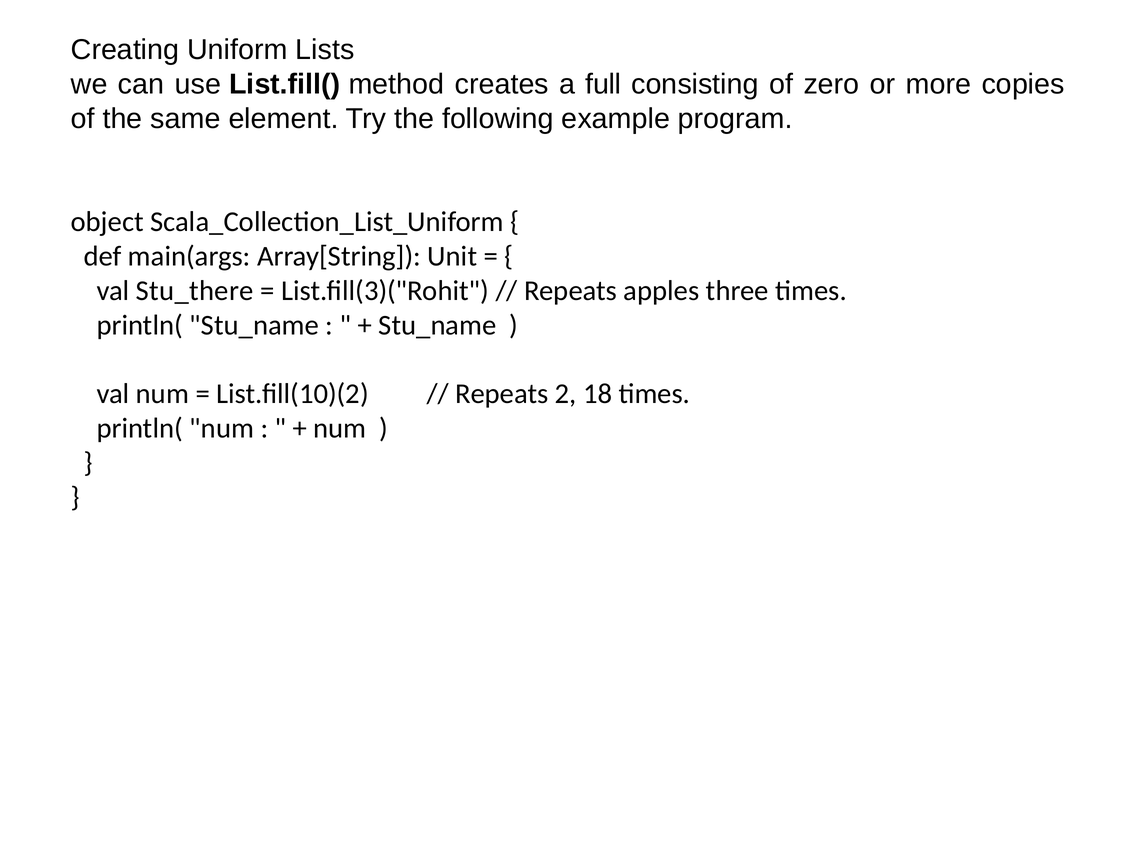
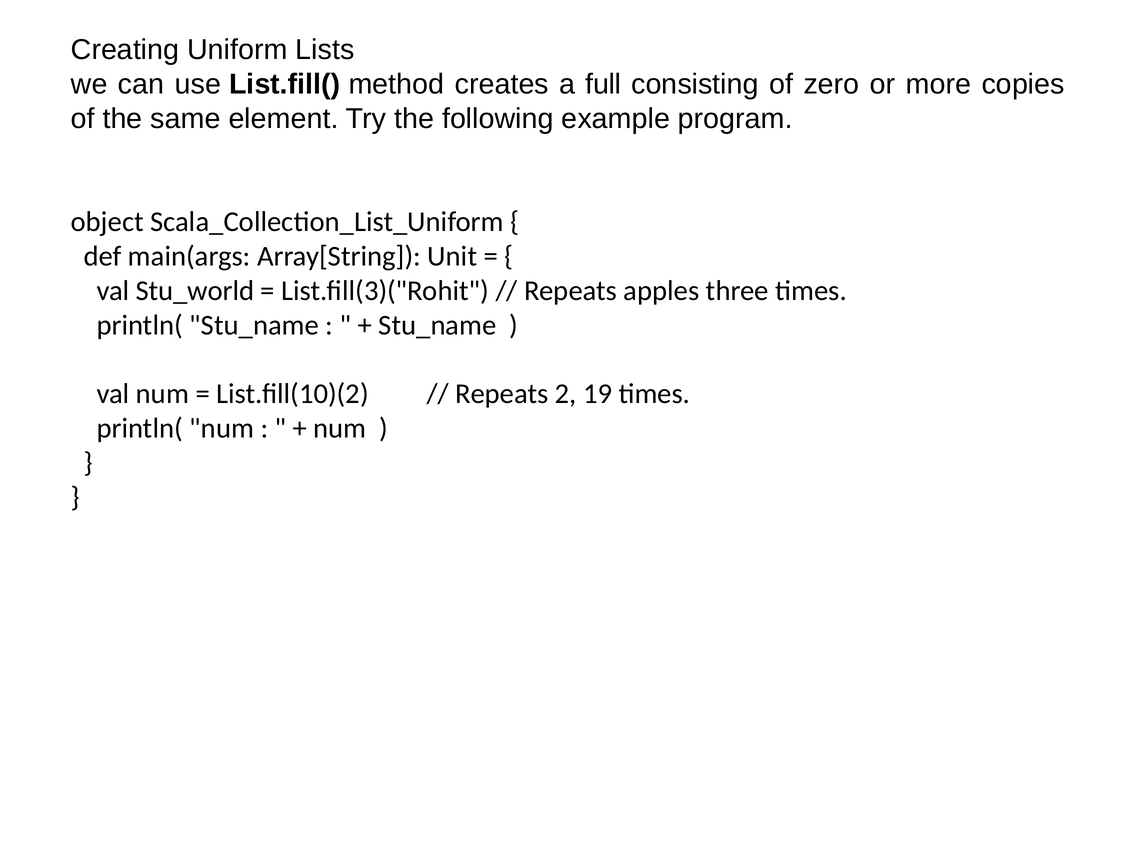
Stu_there: Stu_there -> Stu_world
18: 18 -> 19
